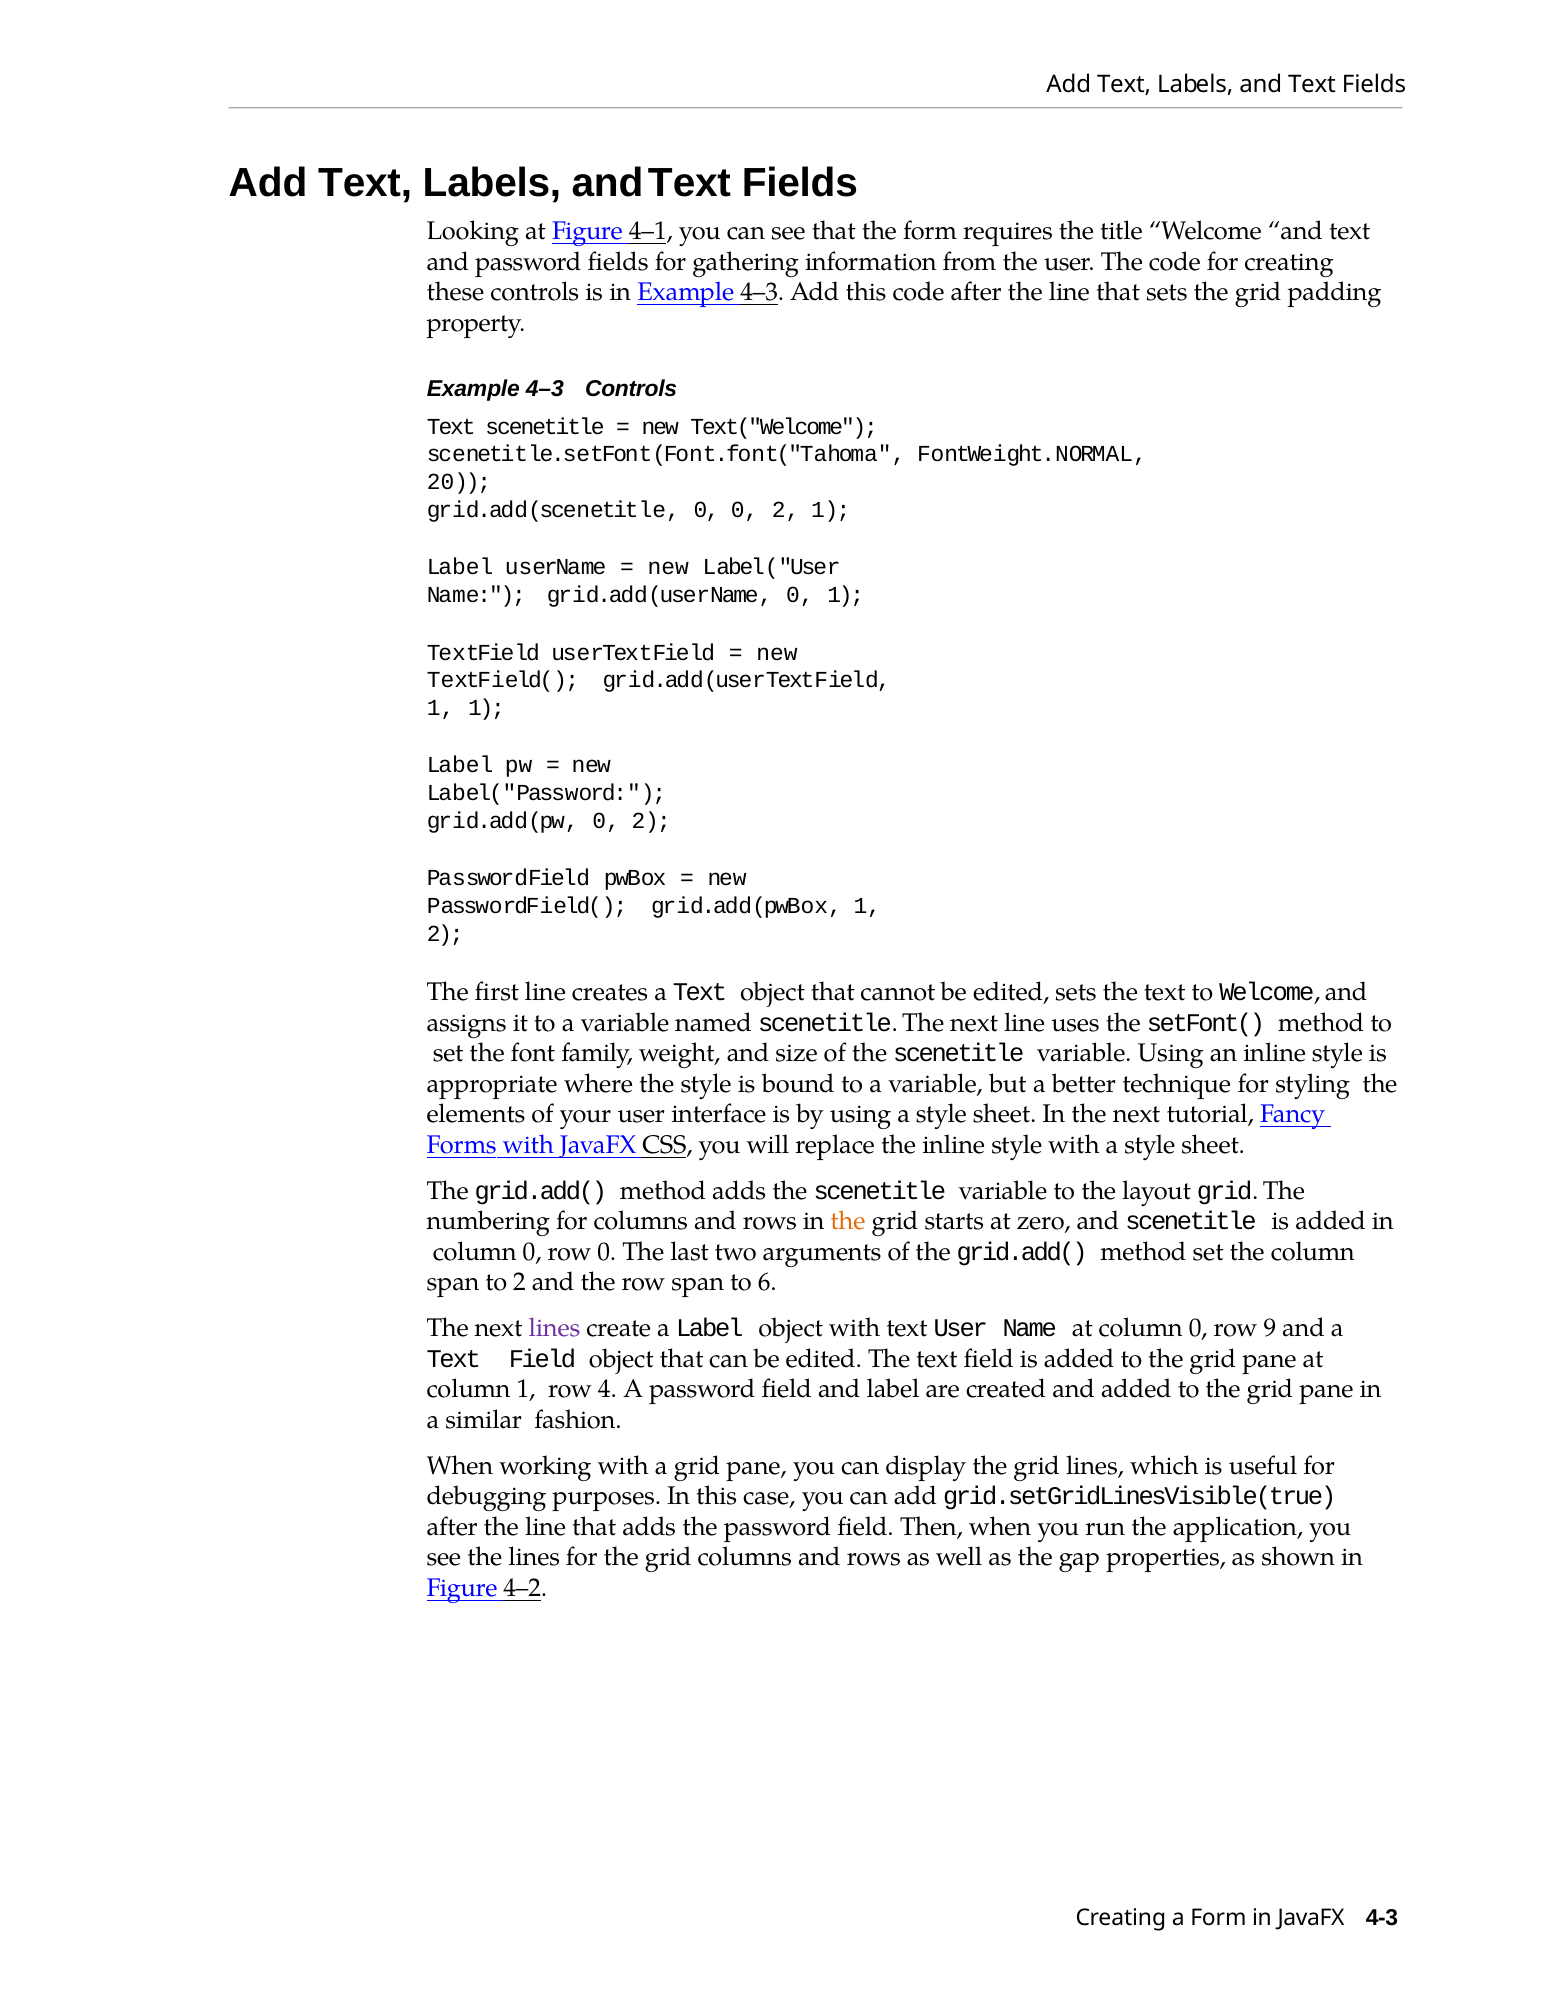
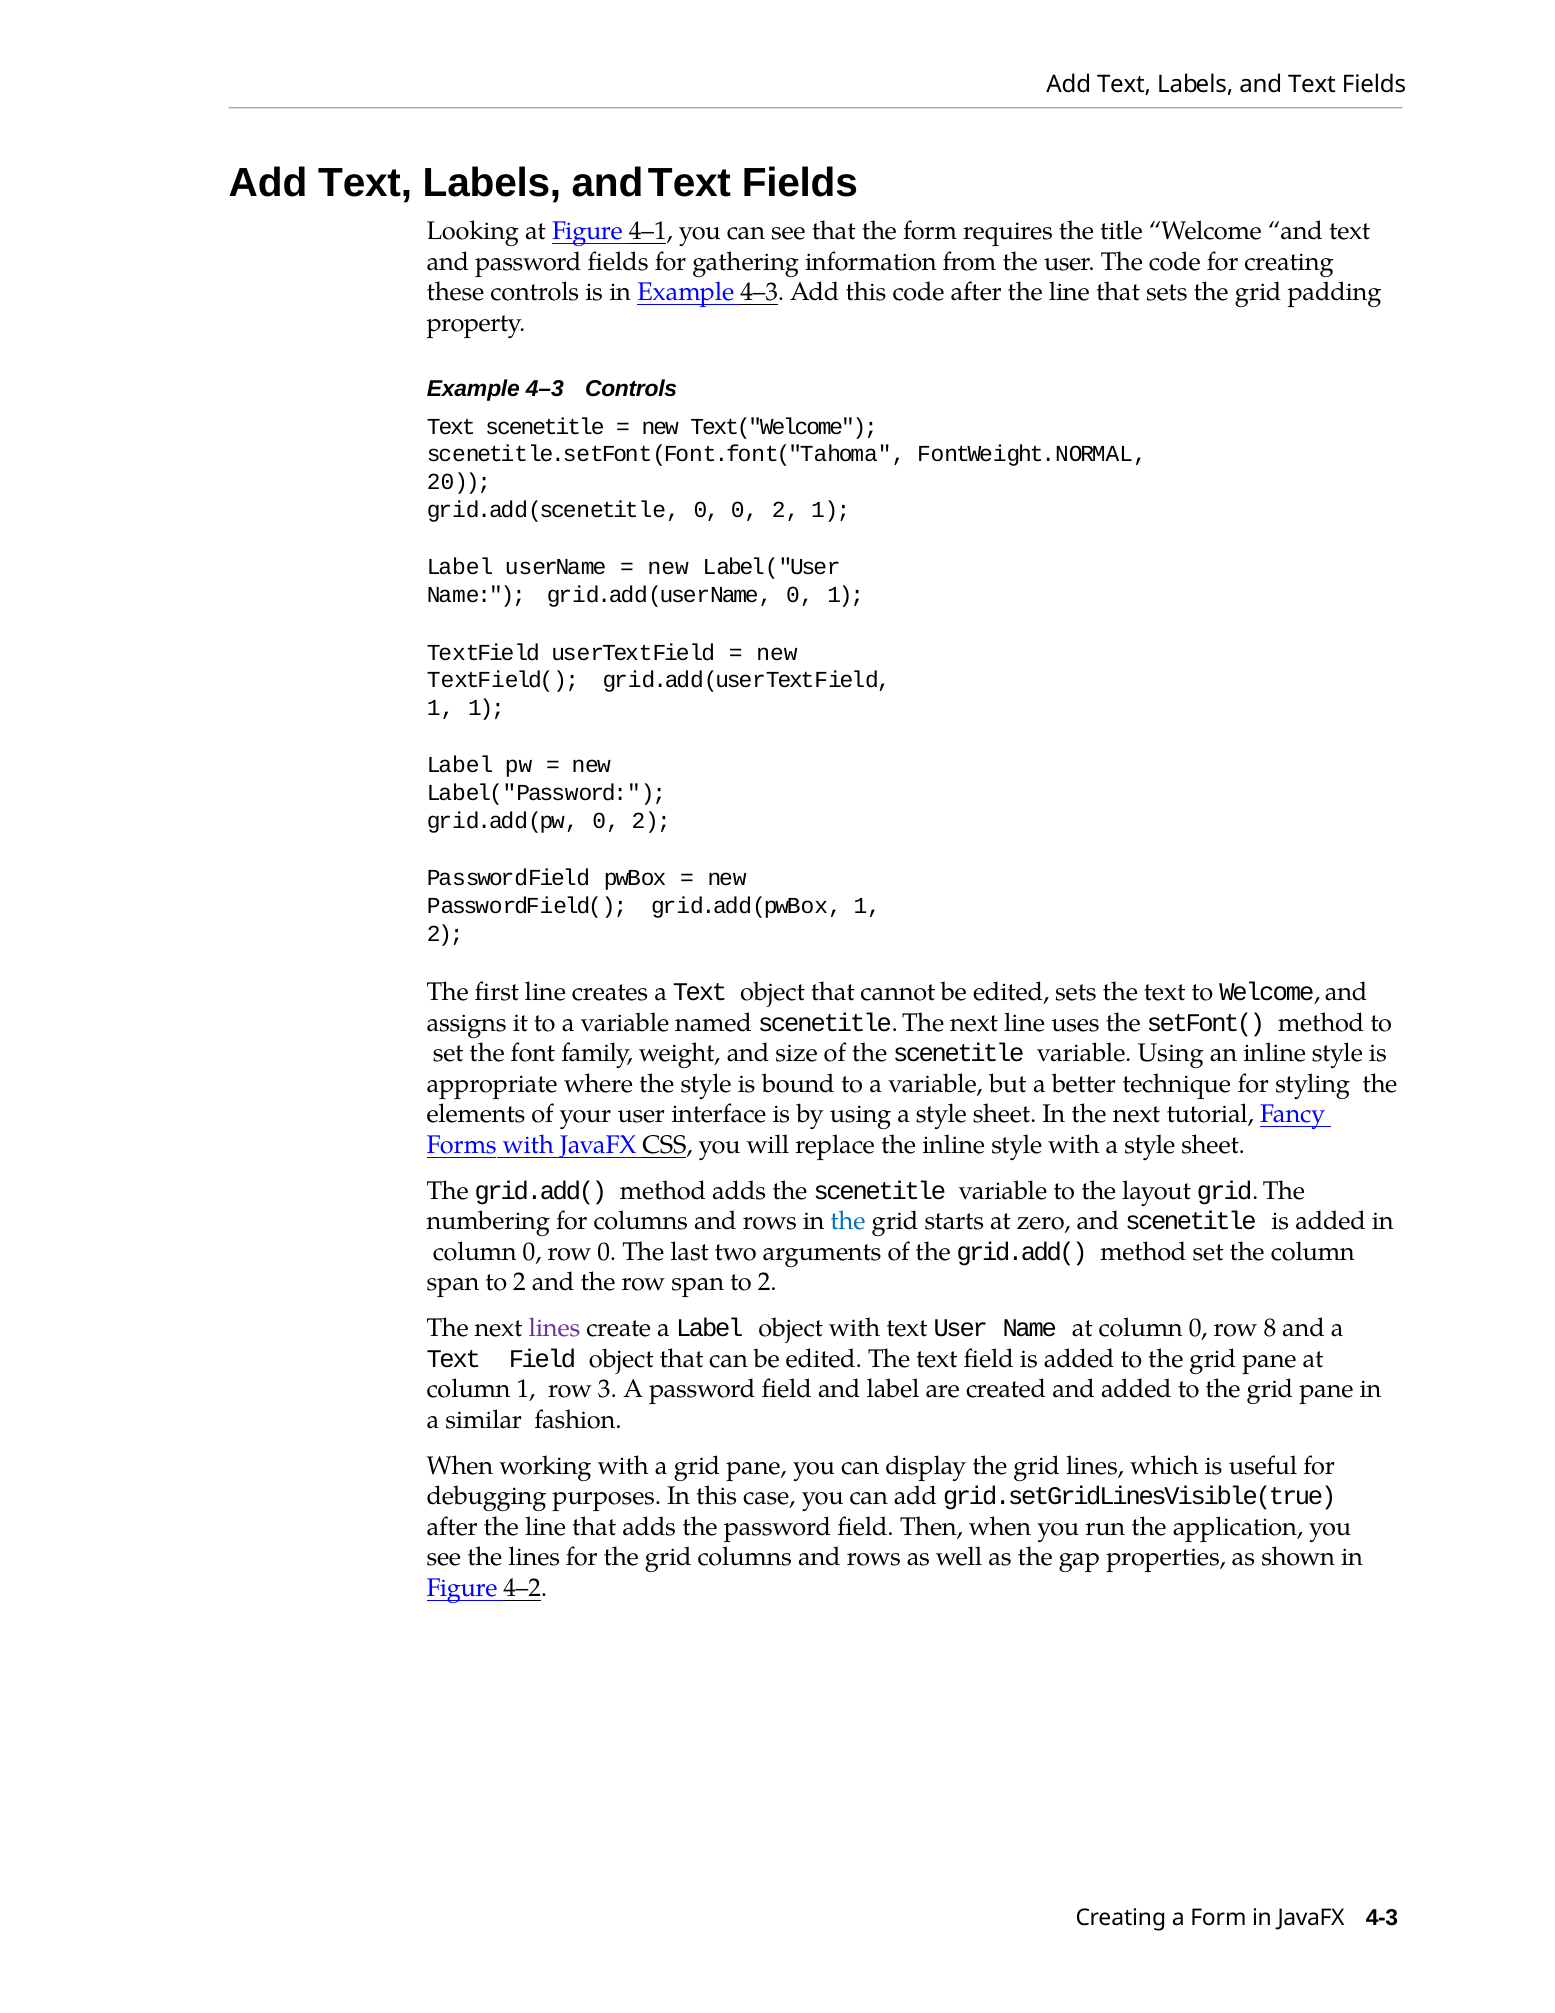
the at (848, 1221) colour: orange -> blue
row span to 6: 6 -> 2
9: 9 -> 8
4: 4 -> 3
